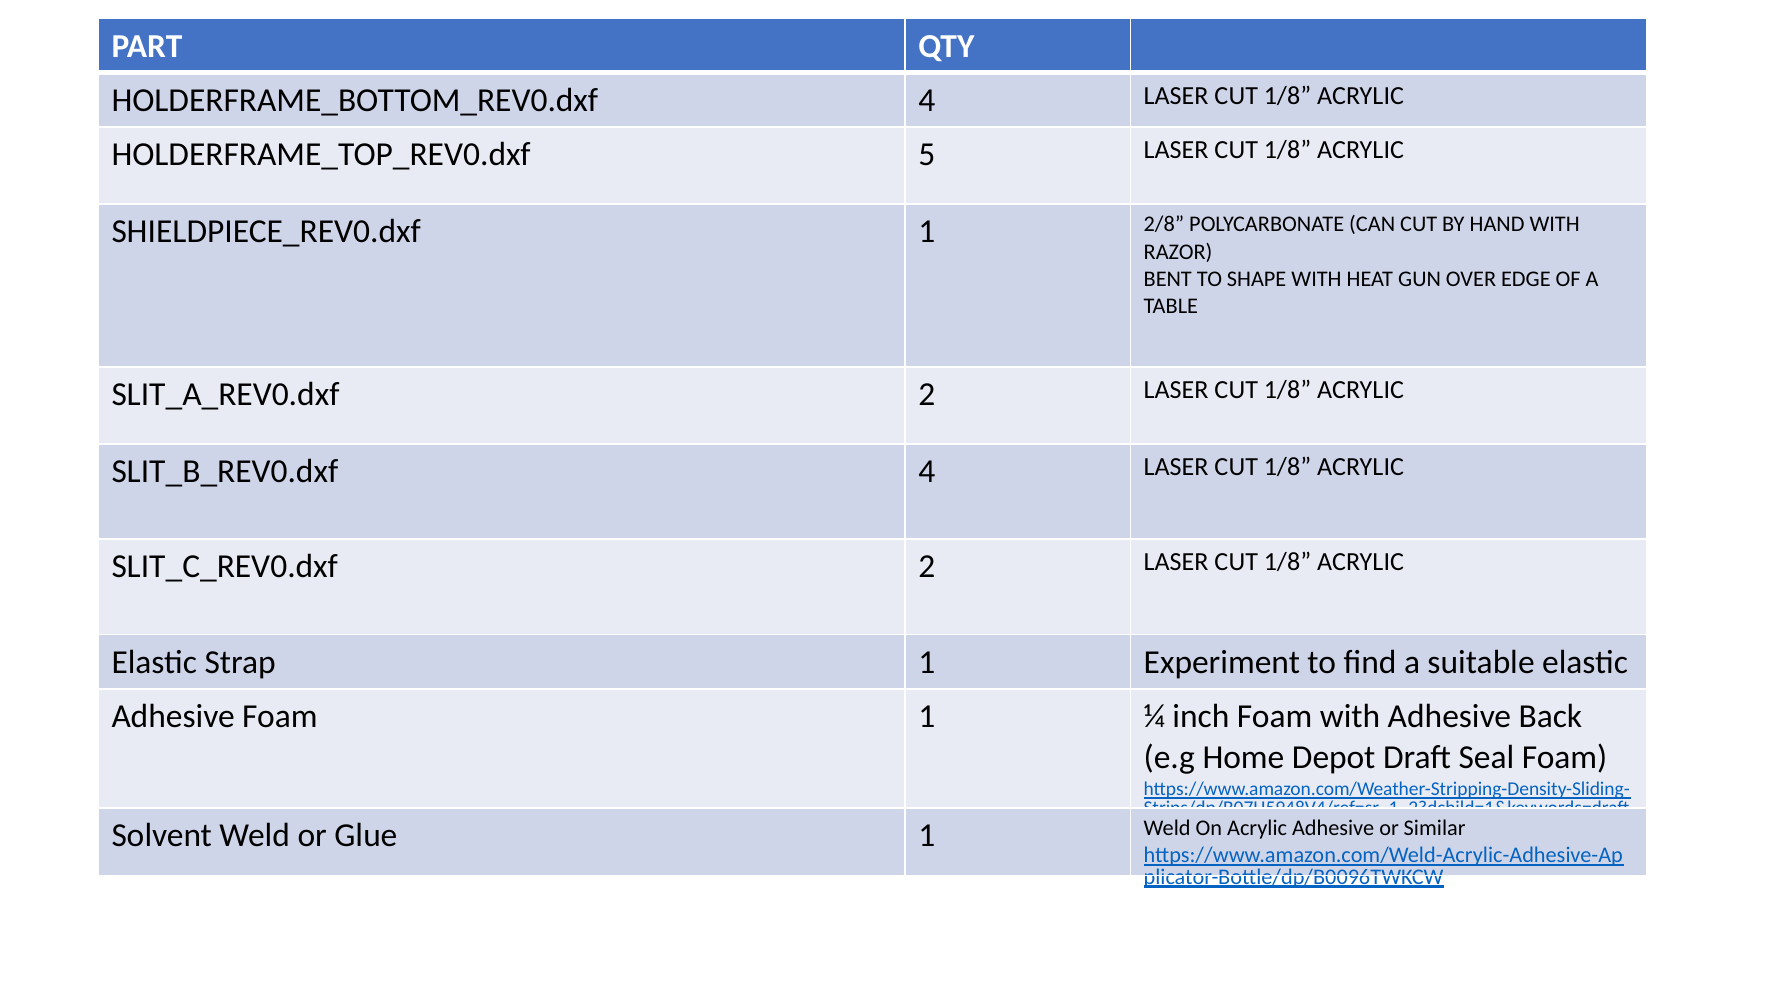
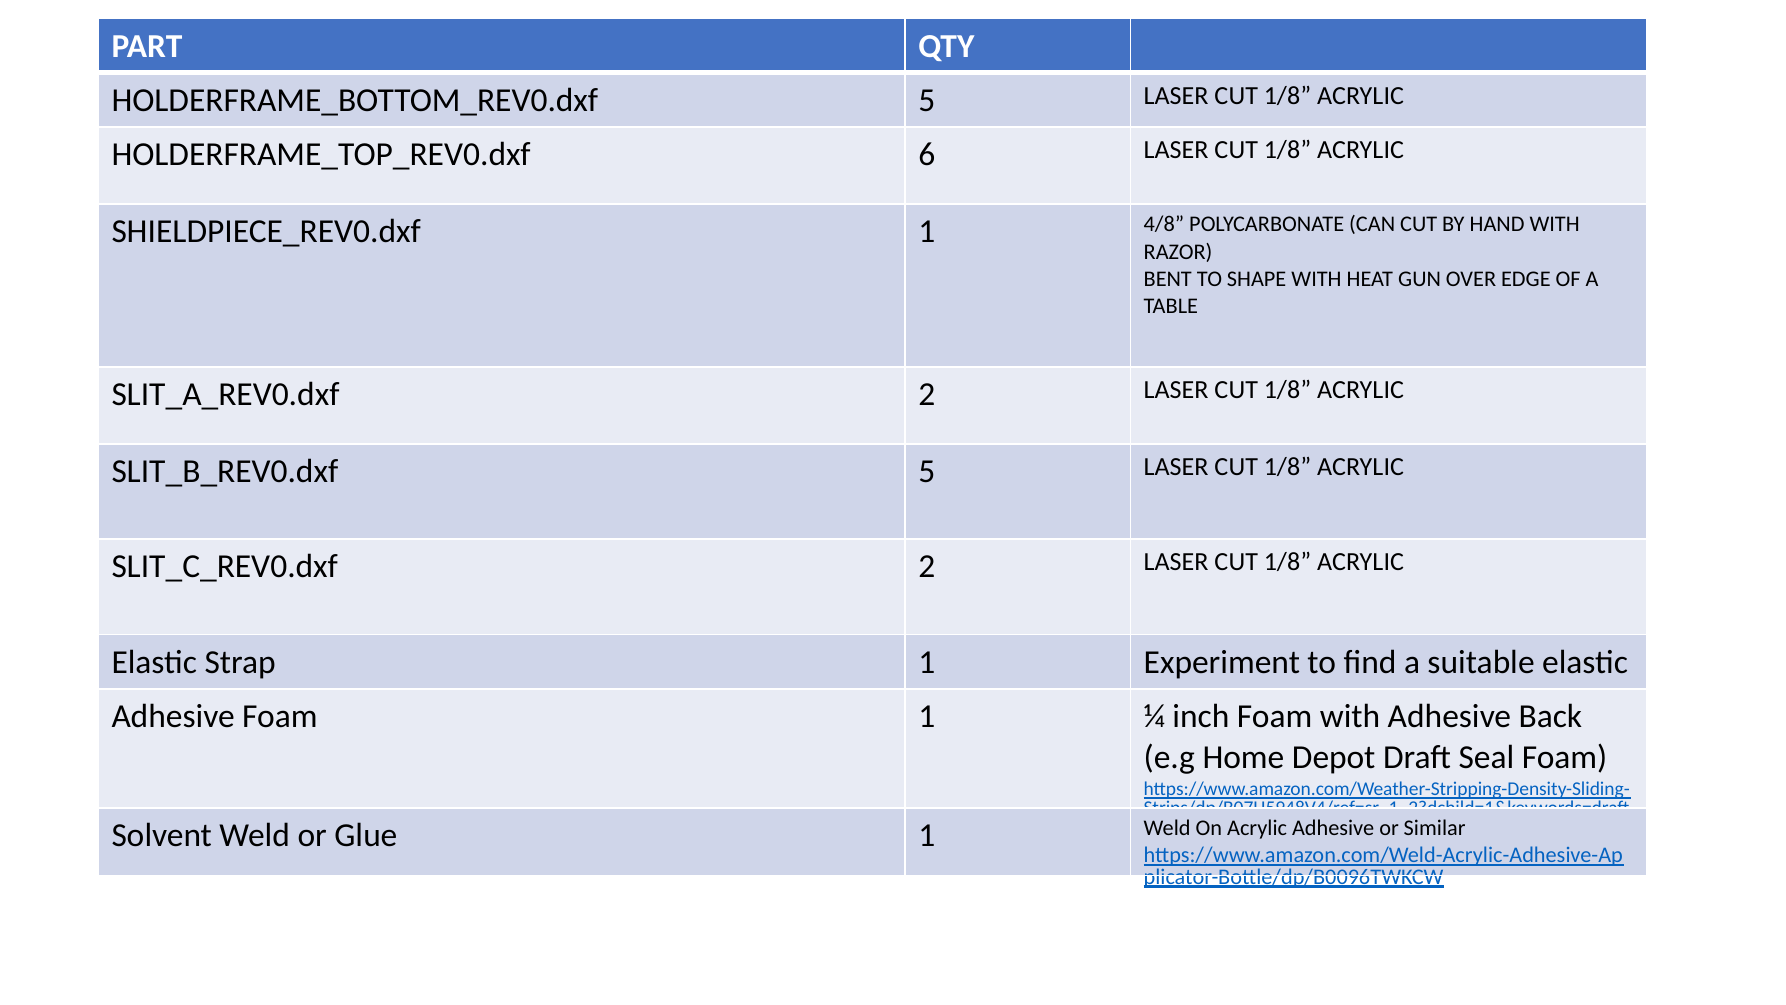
4 at (927, 100): 4 -> 5
5: 5 -> 6
2/8: 2/8 -> 4/8
4 at (927, 471): 4 -> 5
